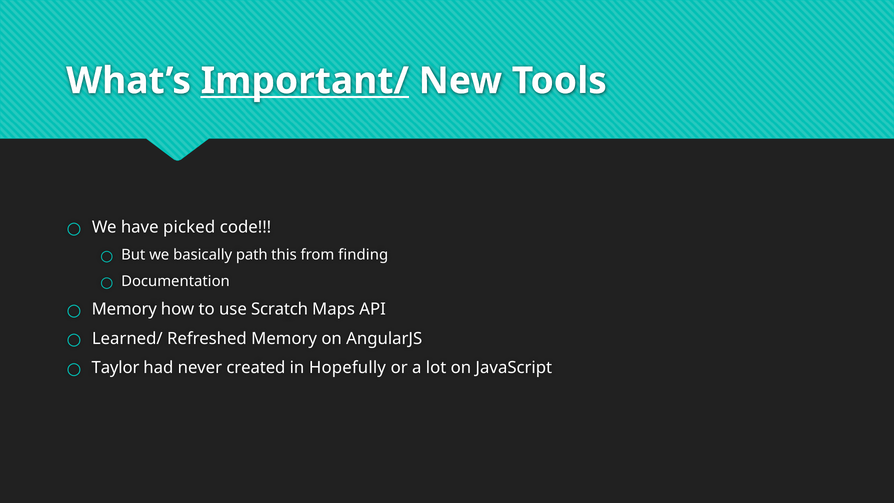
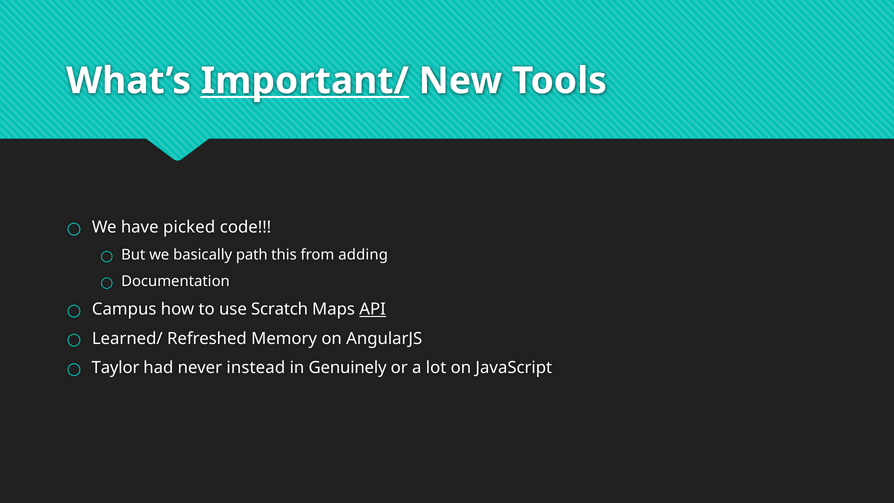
finding: finding -> adding
Memory at (124, 309): Memory -> Campus
API underline: none -> present
created: created -> instead
Hopefully: Hopefully -> Genuinely
